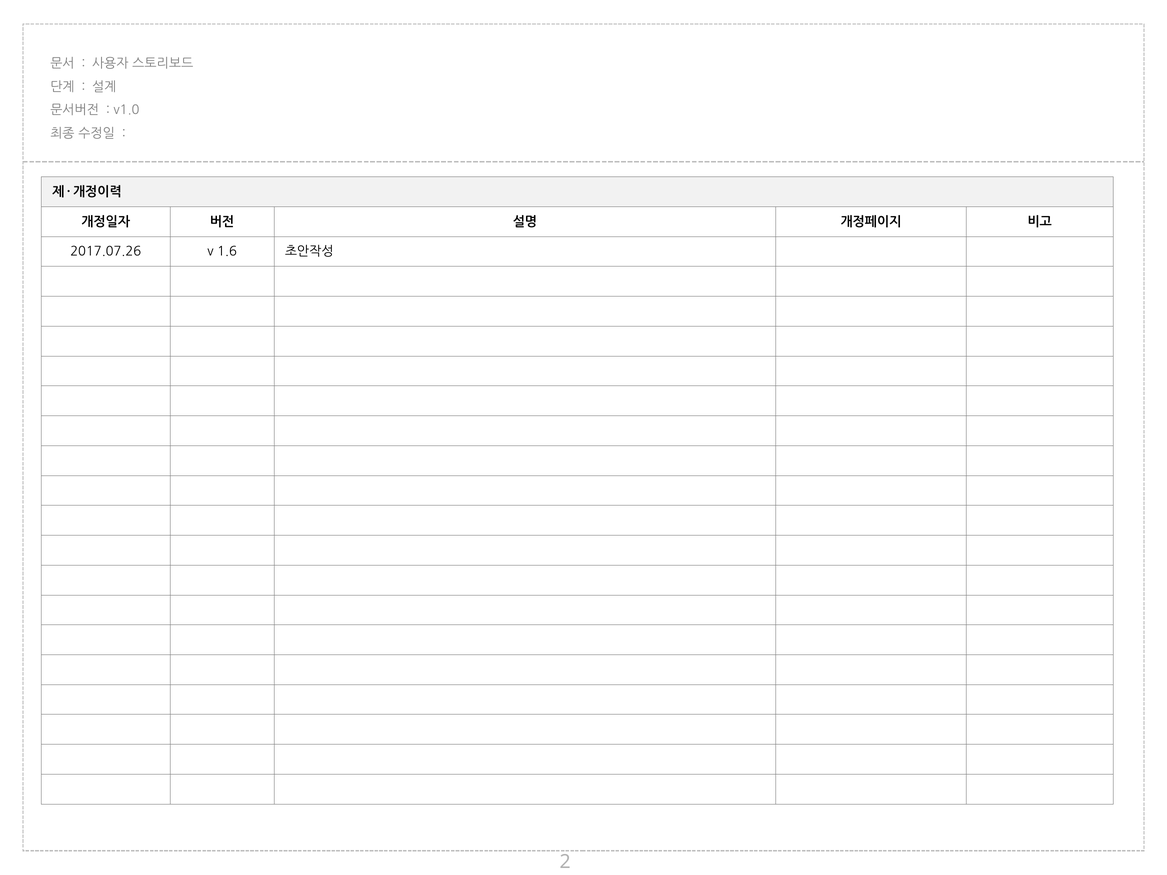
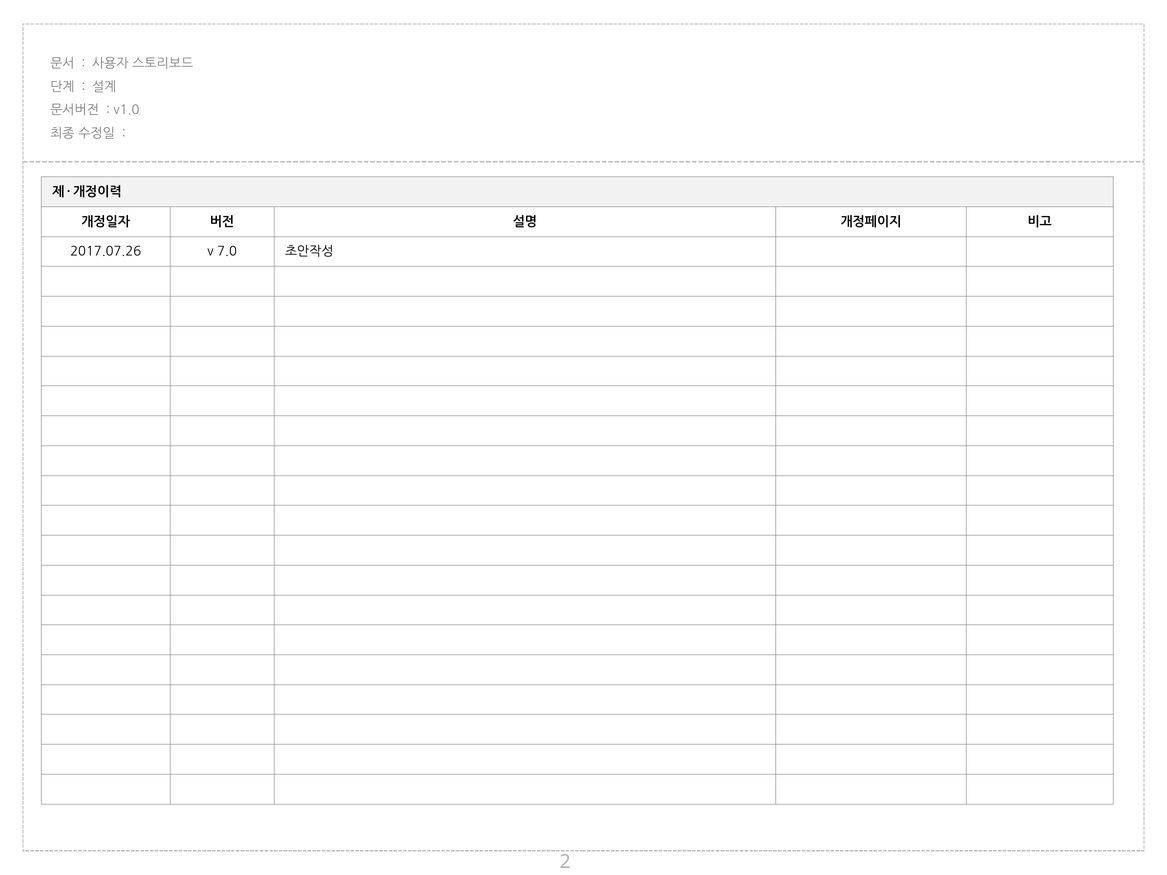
1.6: 1.6 -> 7.0
